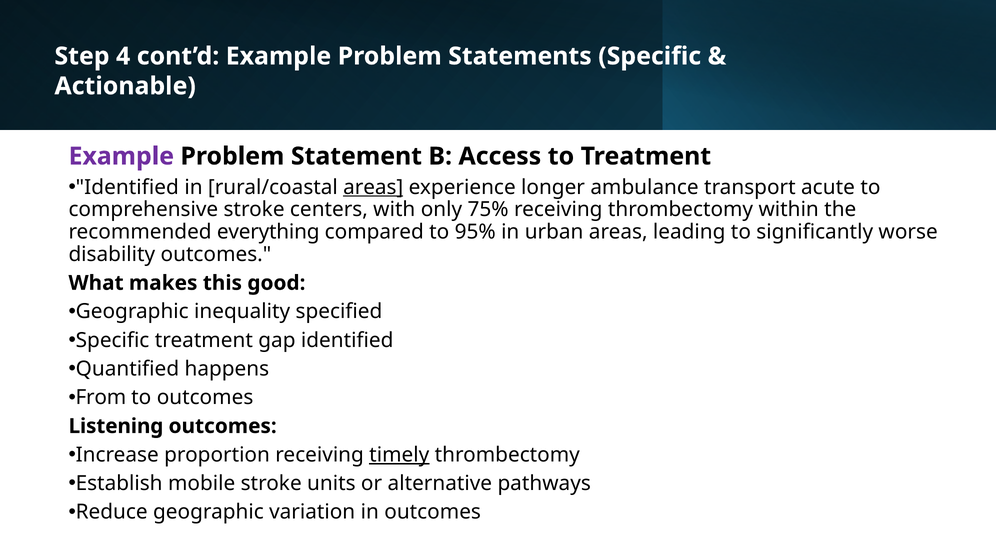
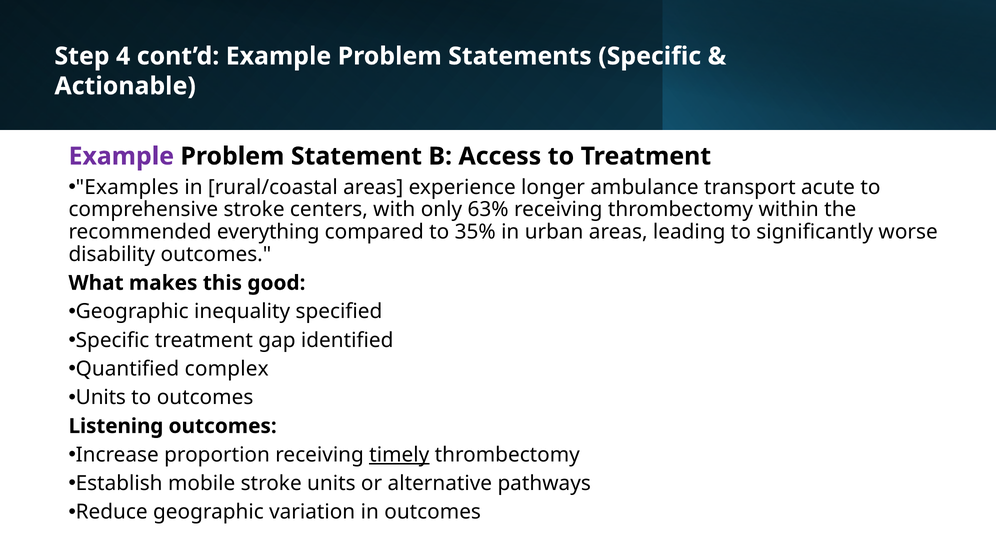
Identified at (127, 187): Identified -> Examples
areas at (373, 187) underline: present -> none
75%: 75% -> 63%
95%: 95% -> 35%
happens: happens -> complex
From at (101, 398): From -> Units
